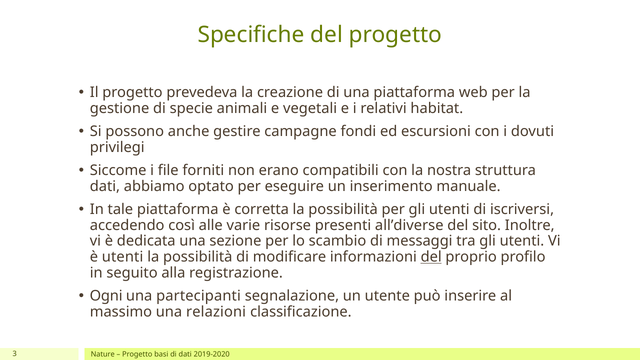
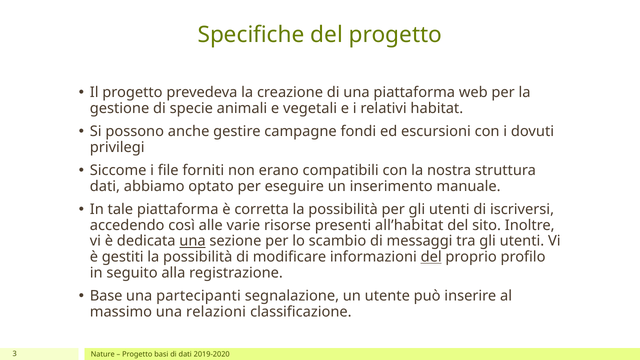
all’diverse: all’diverse -> all’habitat
una at (193, 241) underline: none -> present
è utenti: utenti -> gestiti
Ogni: Ogni -> Base
